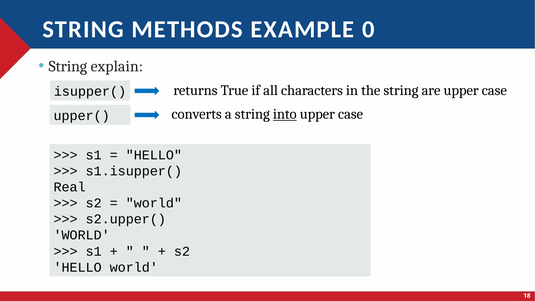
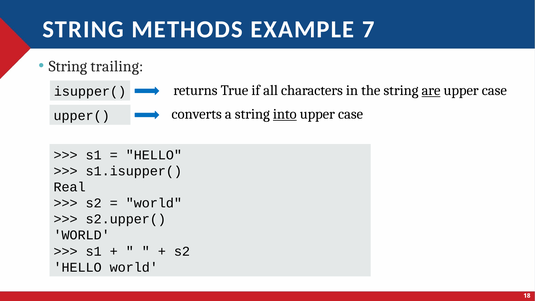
0: 0 -> 7
explain: explain -> trailing
are underline: none -> present
